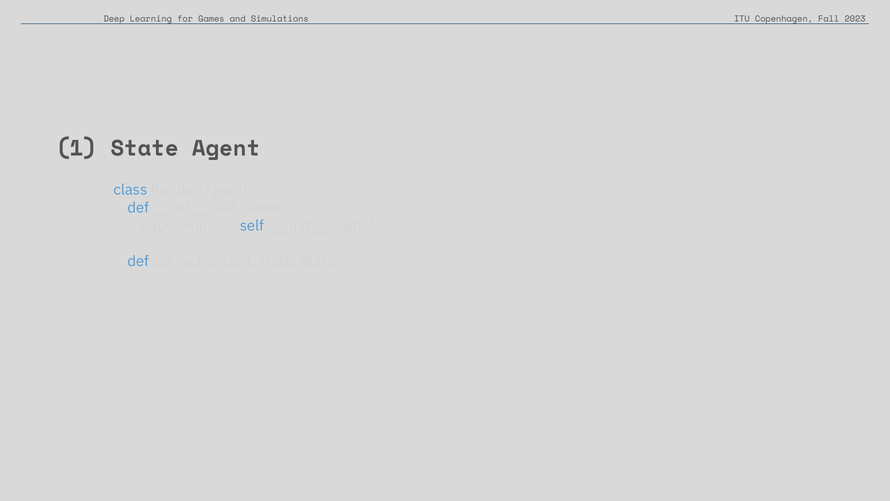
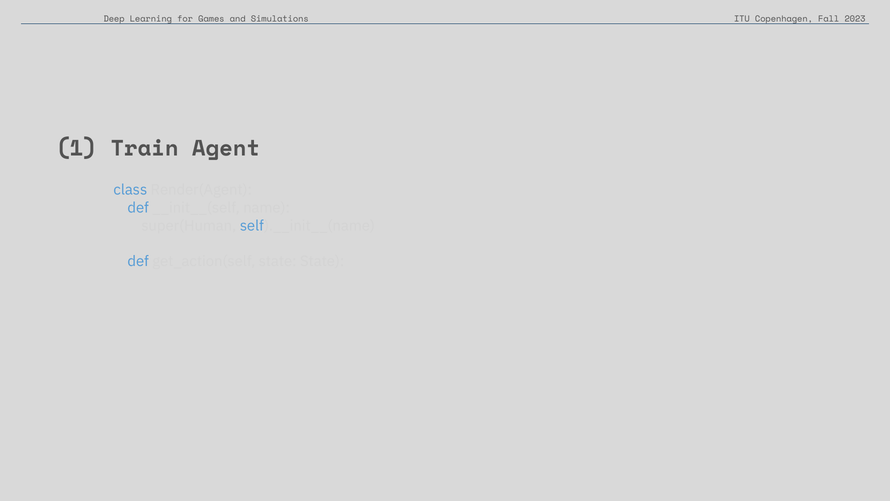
1 State: State -> Train
